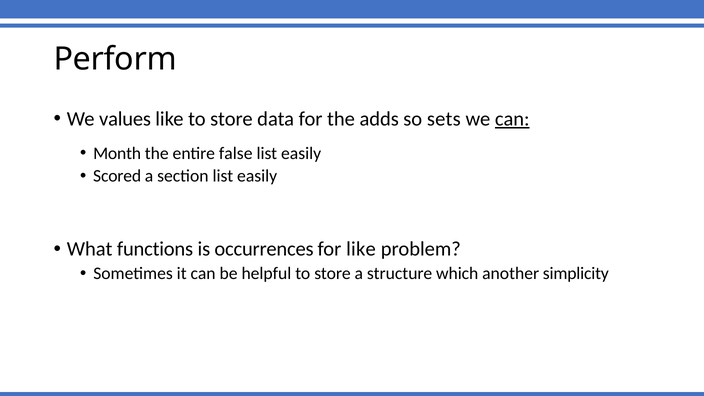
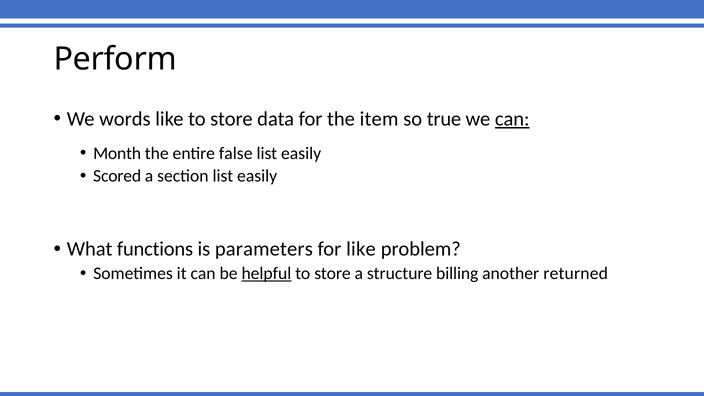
values: values -> words
adds: adds -> item
sets: sets -> true
occurrences: occurrences -> parameters
helpful underline: none -> present
which: which -> billing
simplicity: simplicity -> returned
